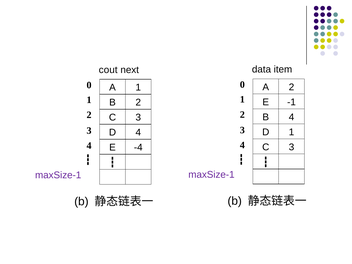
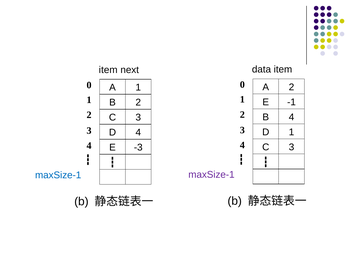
cout at (108, 70): cout -> item
-4: -4 -> -3
maxSize-1 at (58, 175) colour: purple -> blue
